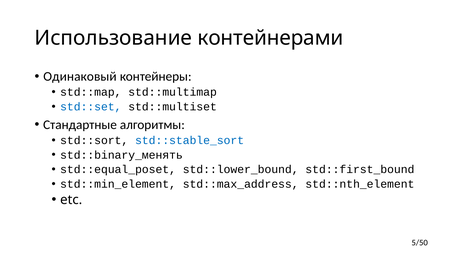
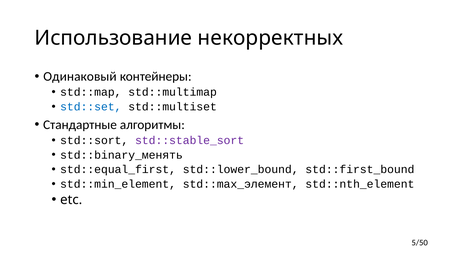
контейнерами: контейнерами -> некорректных
std::stable_sort colour: blue -> purple
std::equal_poset: std::equal_poset -> std::equal_first
std::max_address: std::max_address -> std::max_элемент
